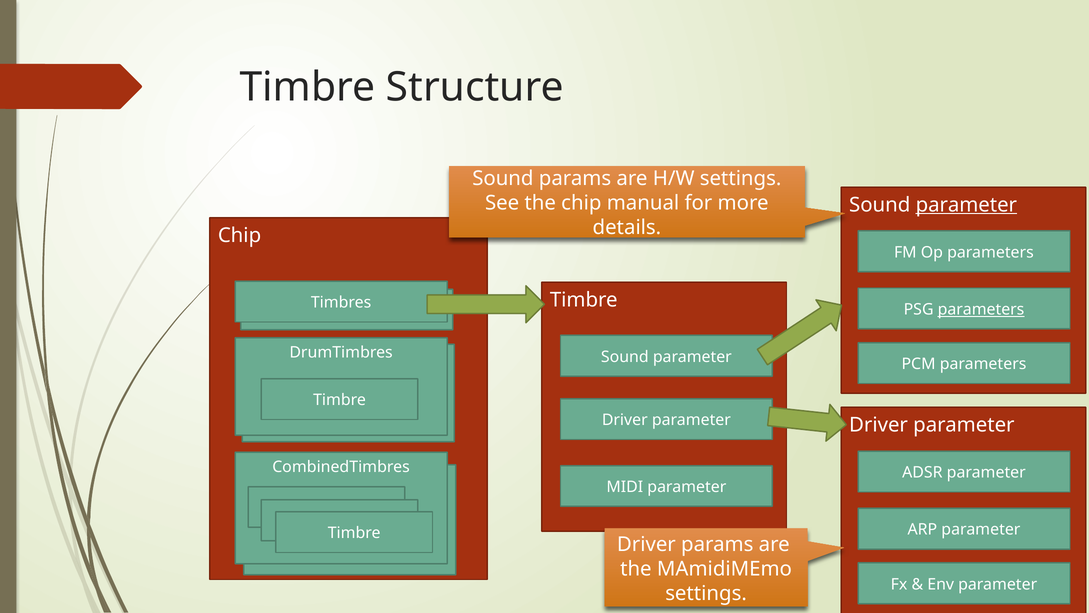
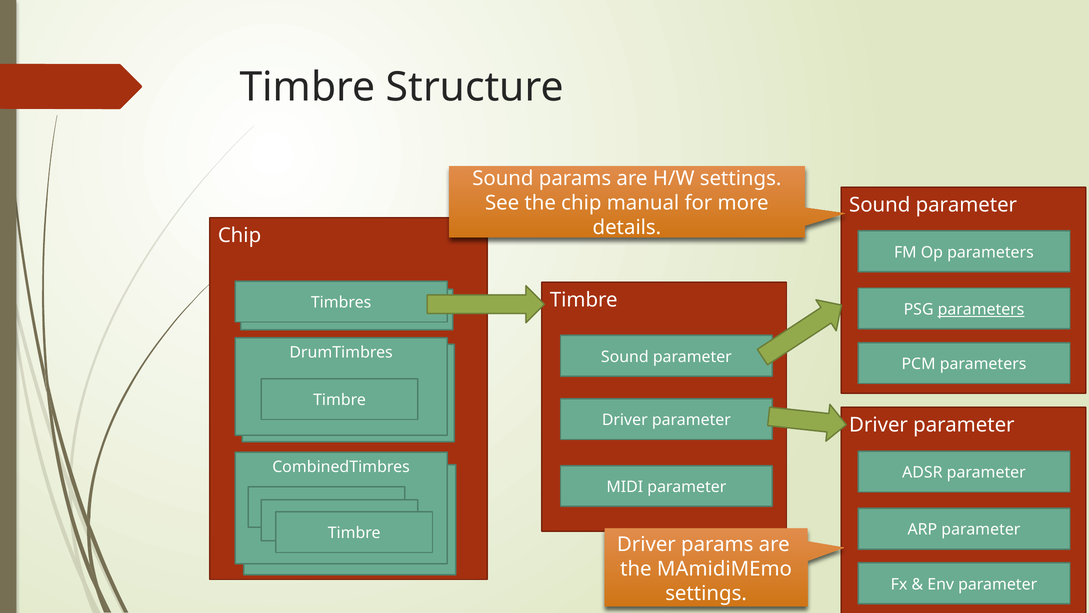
parameter at (966, 205) underline: present -> none
